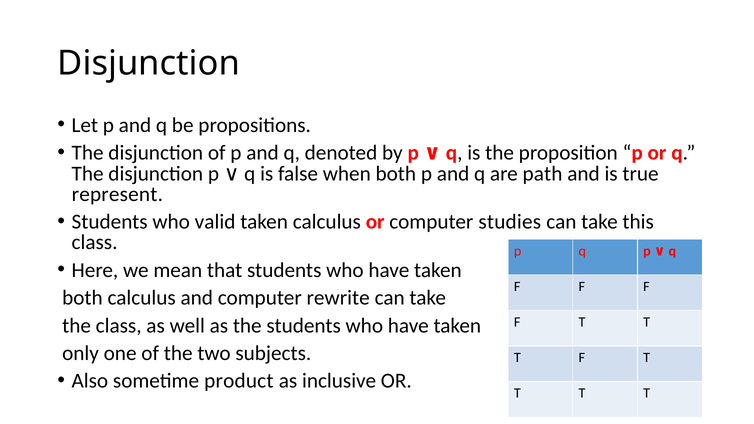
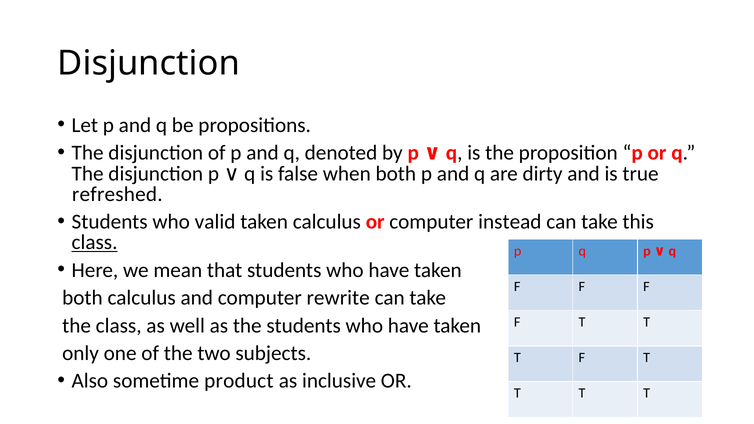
path: path -> dirty
represent: represent -> refreshed
studies: studies -> instead
class at (95, 243) underline: none -> present
